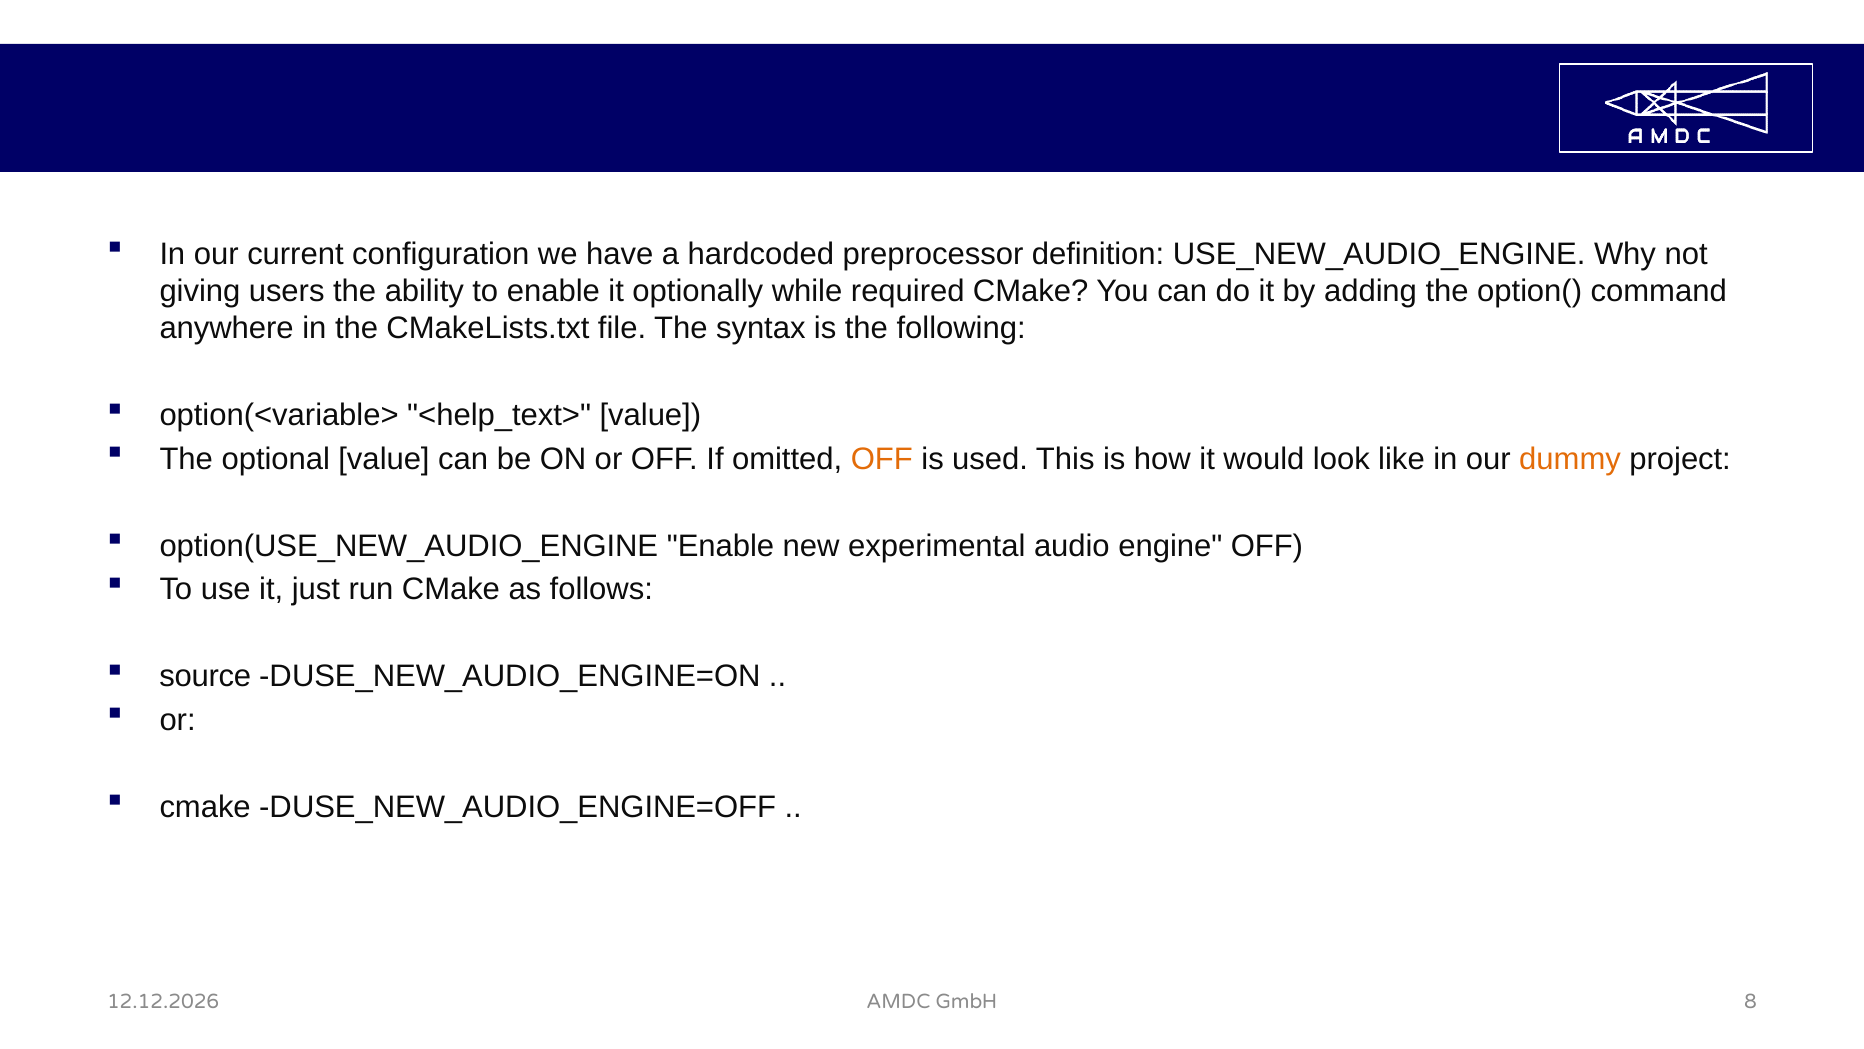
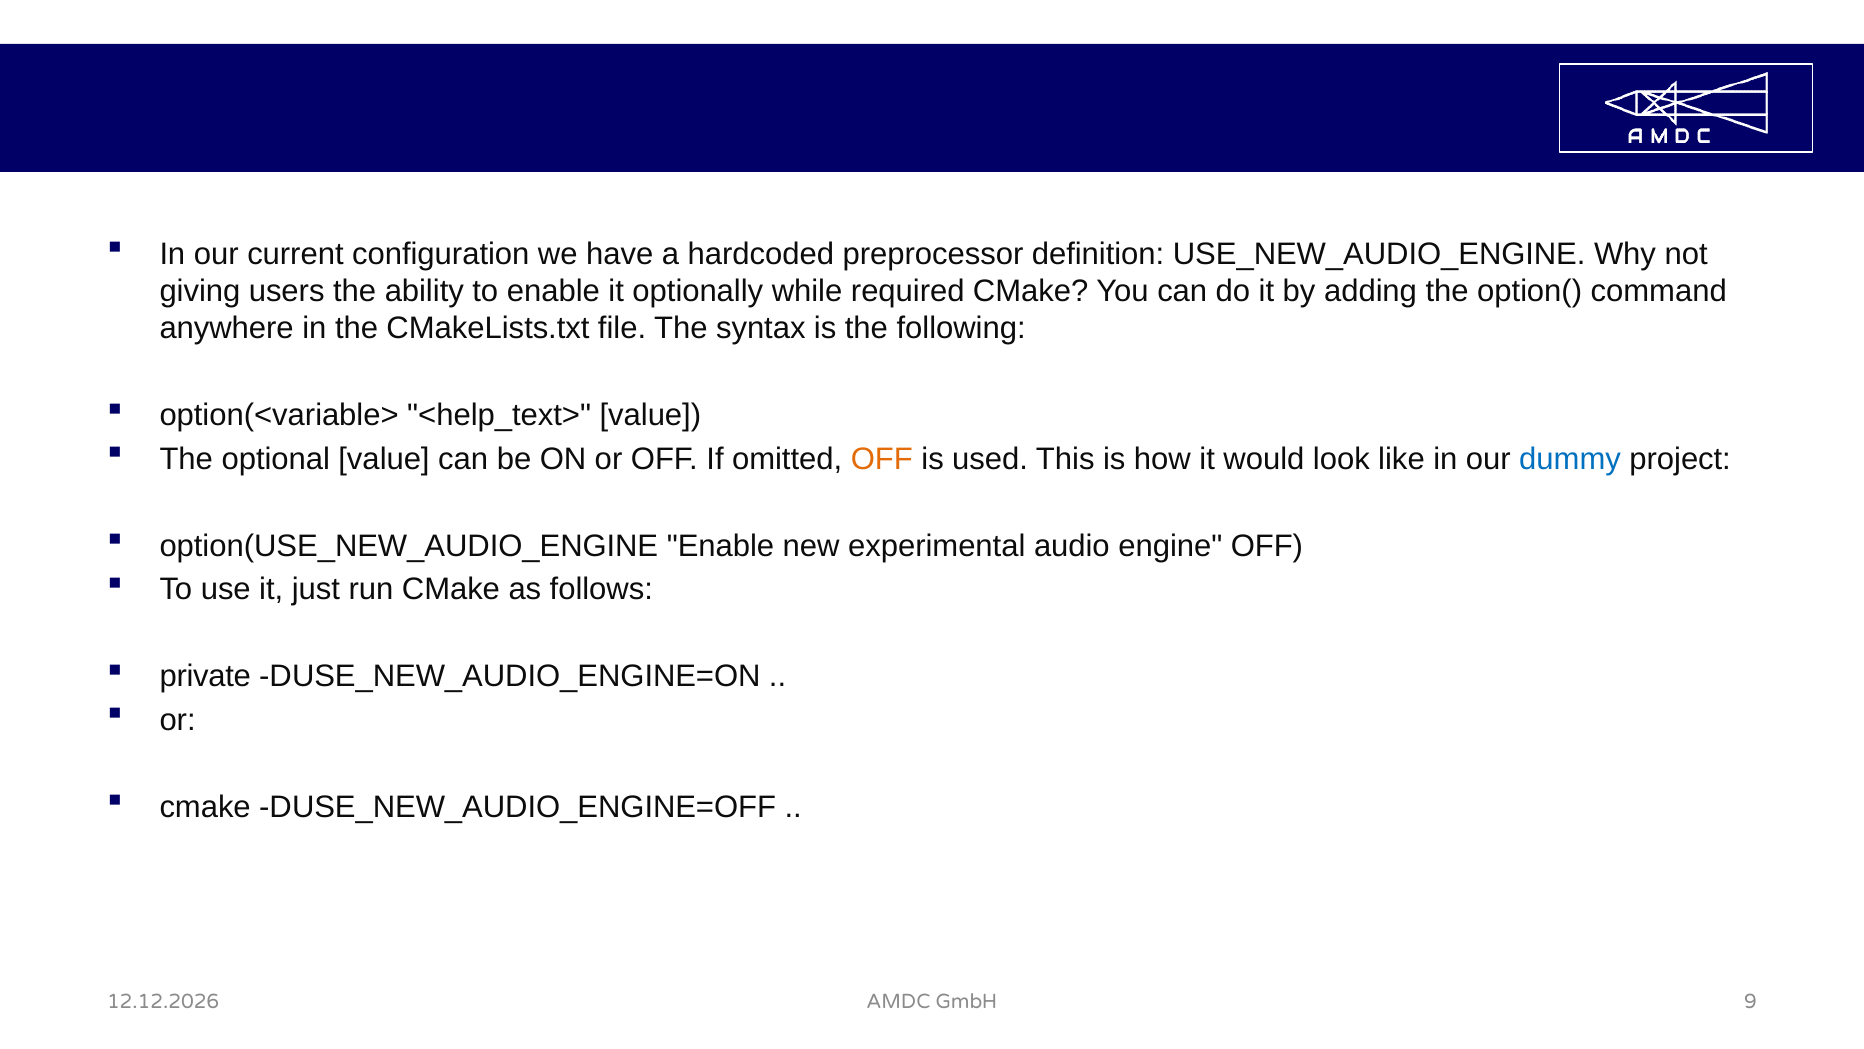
dummy colour: orange -> blue
source: source -> private
8: 8 -> 9
